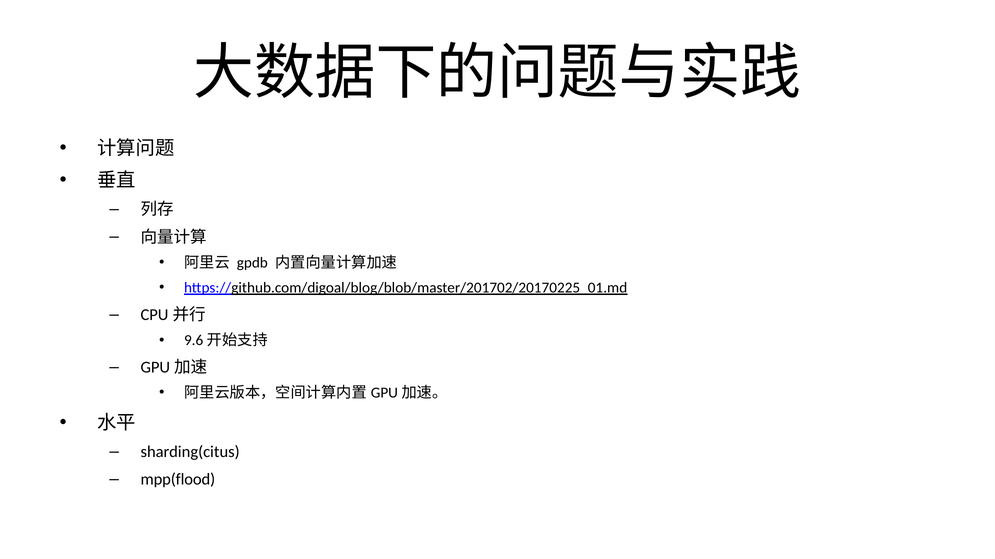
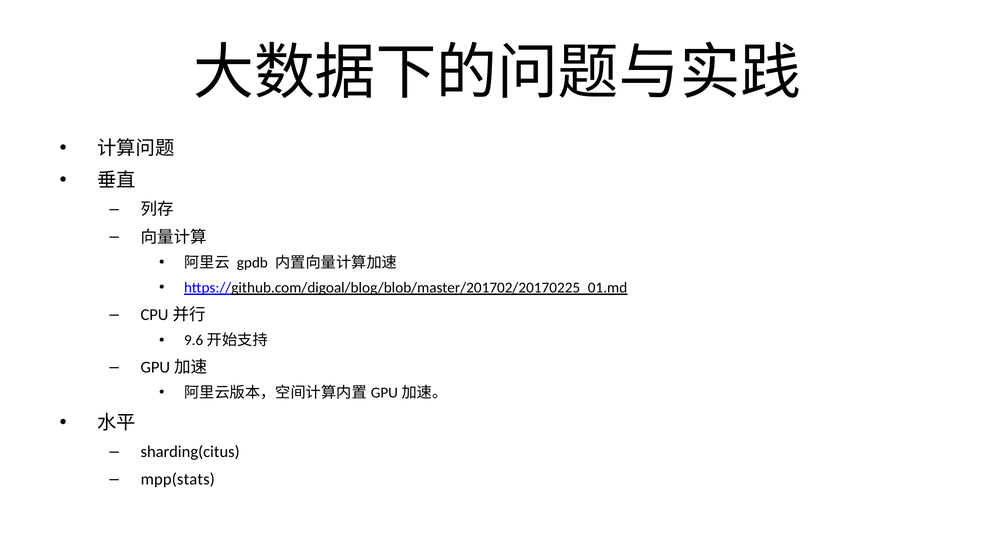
mpp(flood: mpp(flood -> mpp(stats
